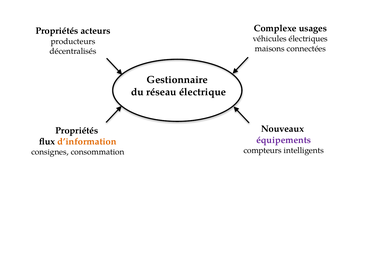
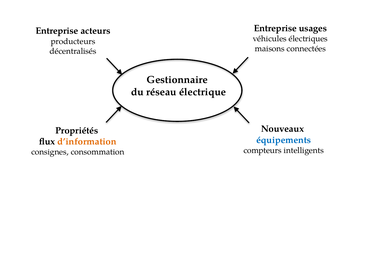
Complexe at (275, 28): Complexe -> Entreprise
Propriétés at (57, 31): Propriétés -> Entreprise
équipements colour: purple -> blue
